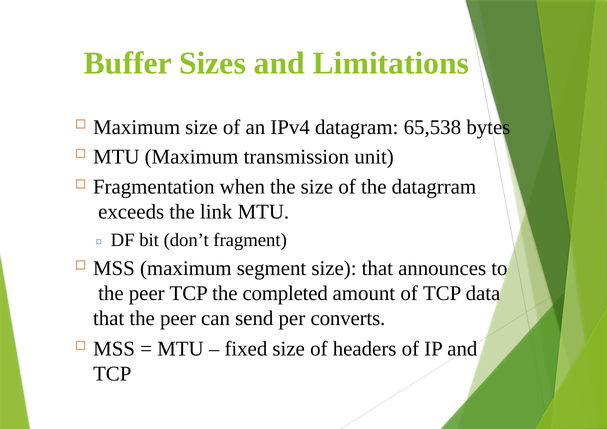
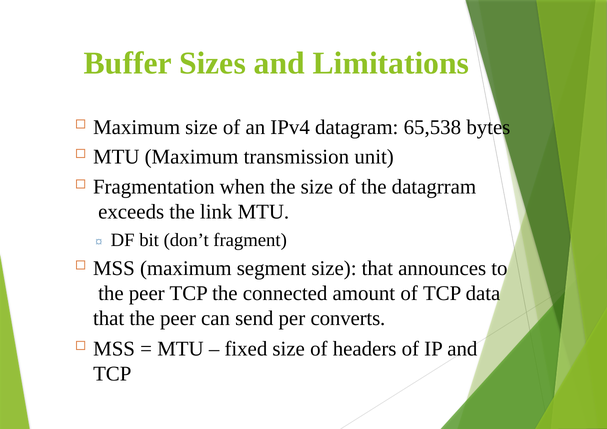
completed: completed -> connected
